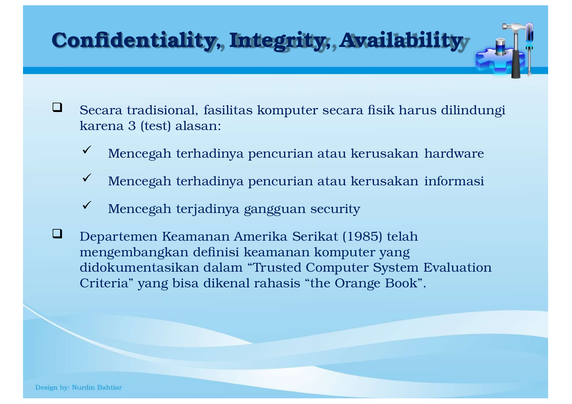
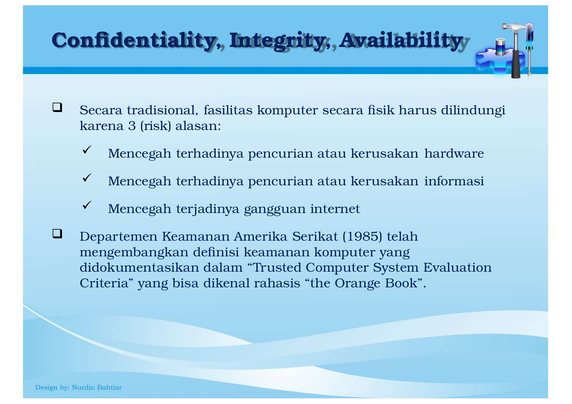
test: test -> risk
security: security -> internet
